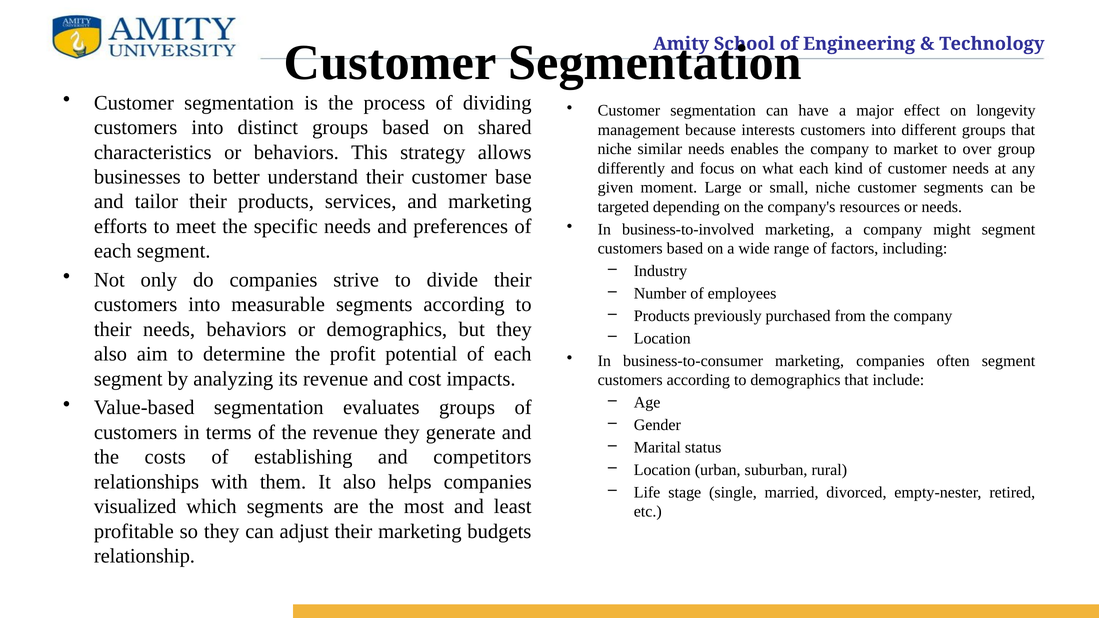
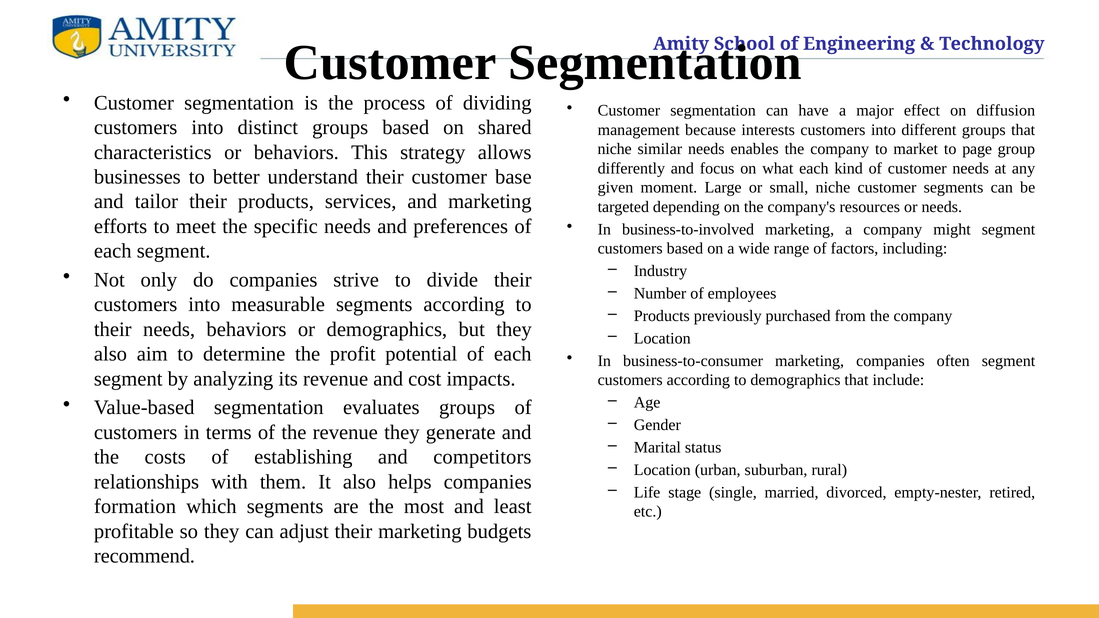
longevity: longevity -> diffusion
over: over -> page
visualized: visualized -> formation
relationship: relationship -> recommend
